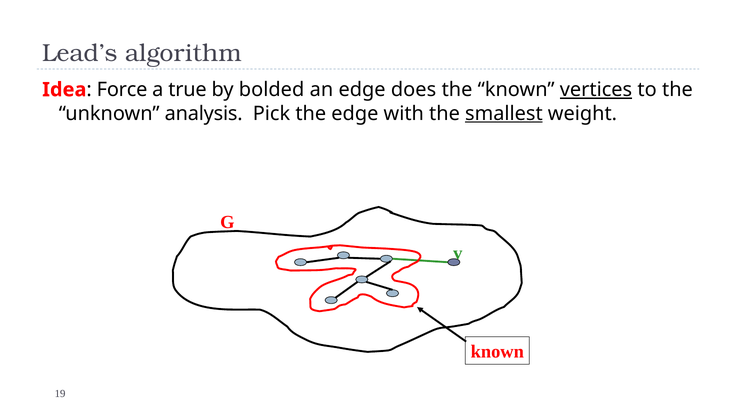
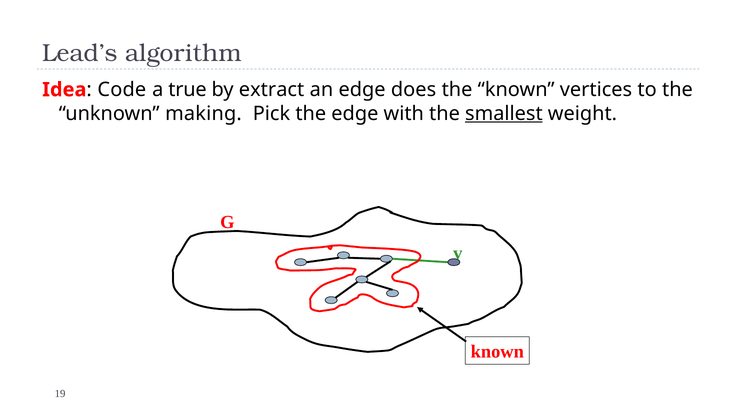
Force: Force -> Code
bolded: bolded -> extract
vertices underline: present -> none
analysis: analysis -> making
